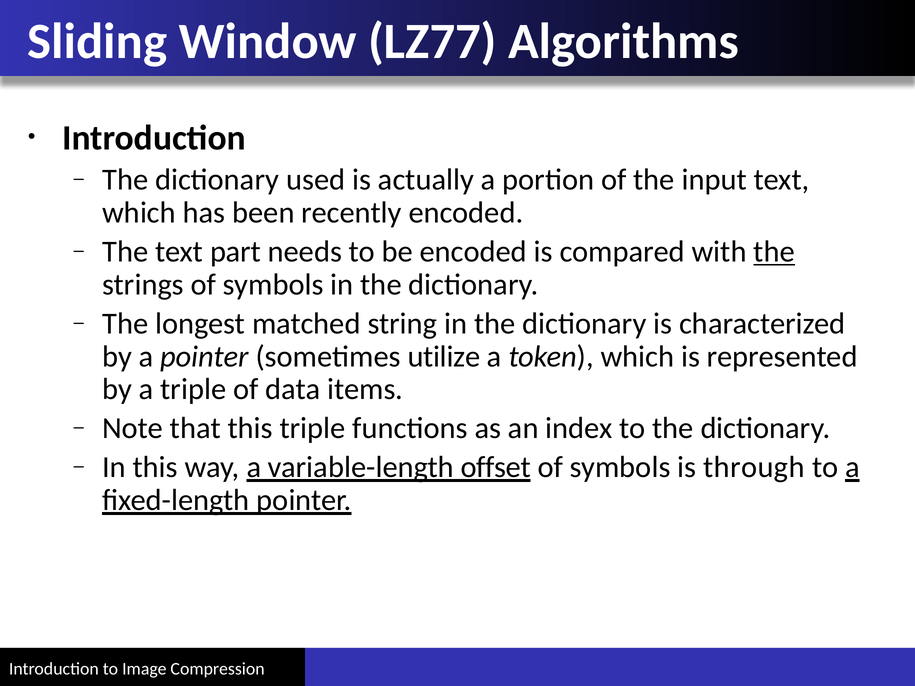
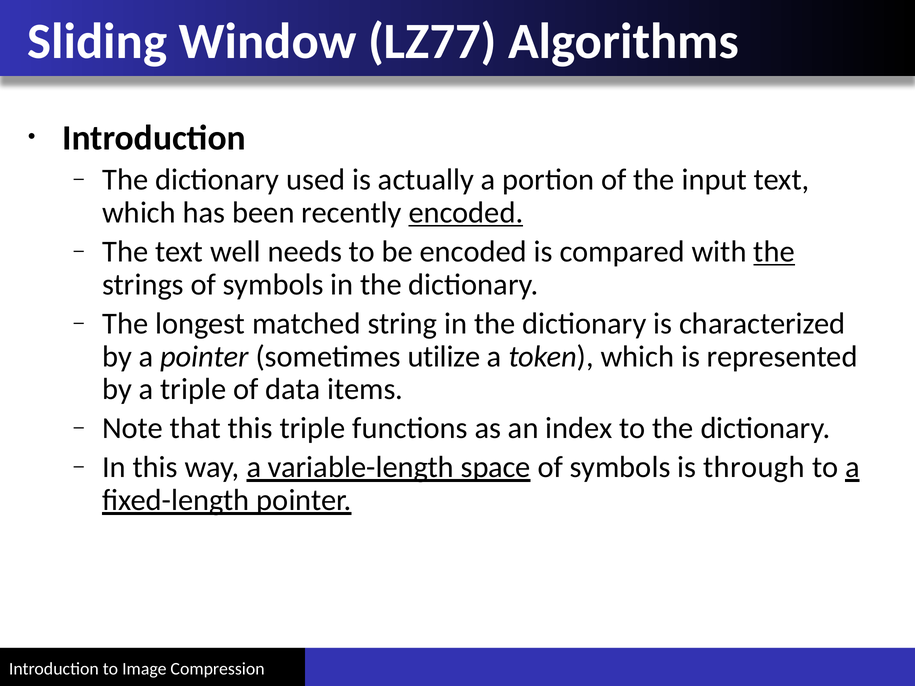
encoded at (466, 213) underline: none -> present
part: part -> well
offset: offset -> space
